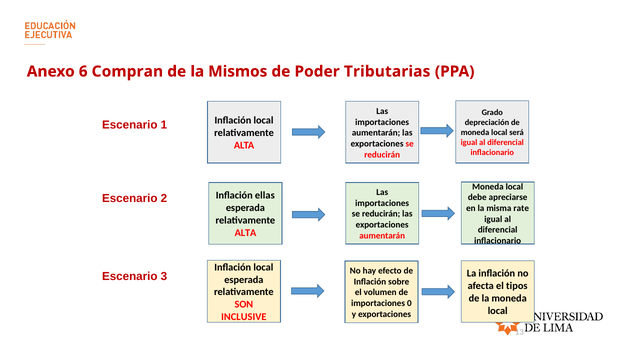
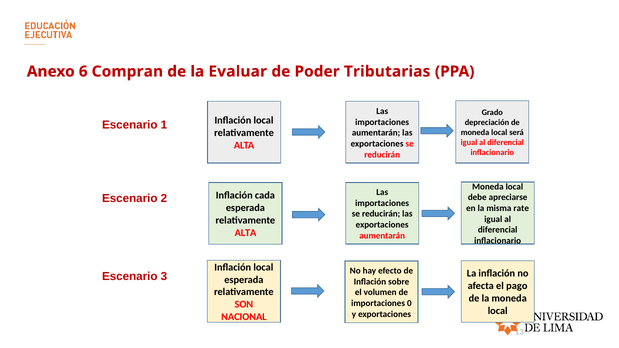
Mismos: Mismos -> Evaluar
ellas: ellas -> cada
tipos: tipos -> pago
INCLUSIVE: INCLUSIVE -> NACIONAL
